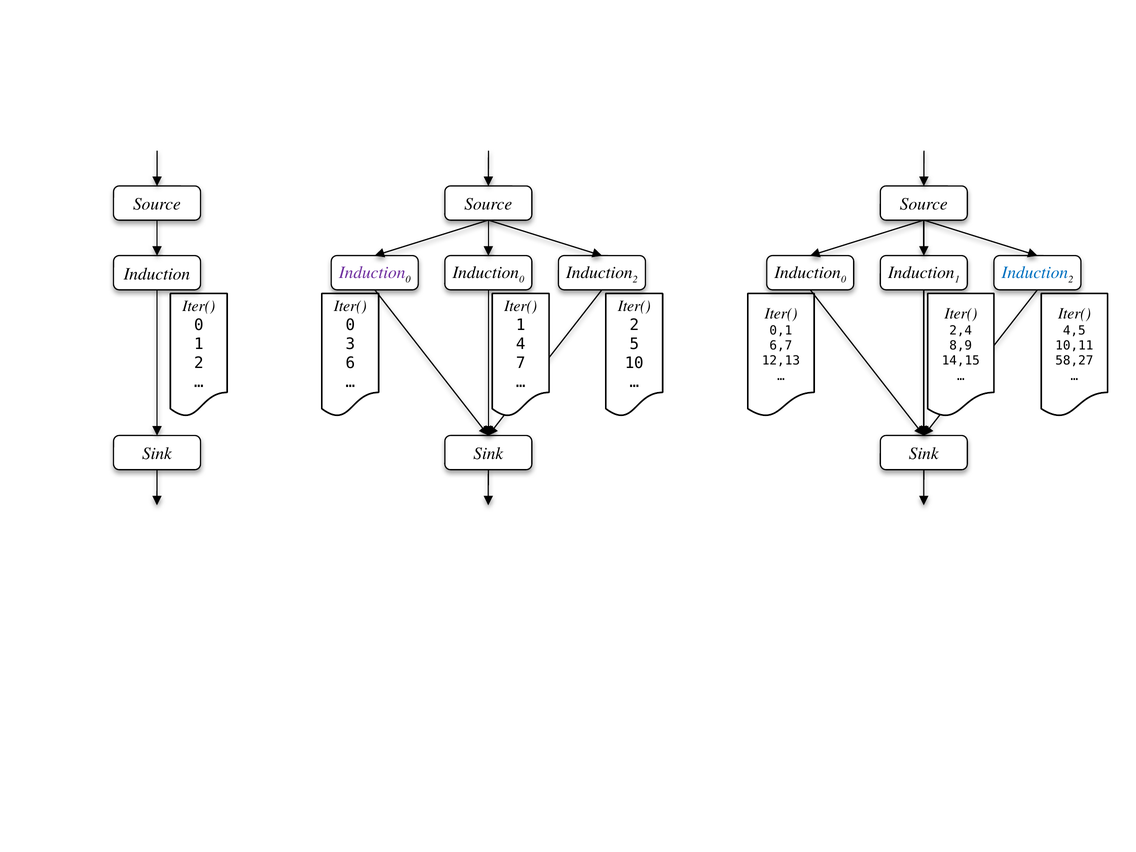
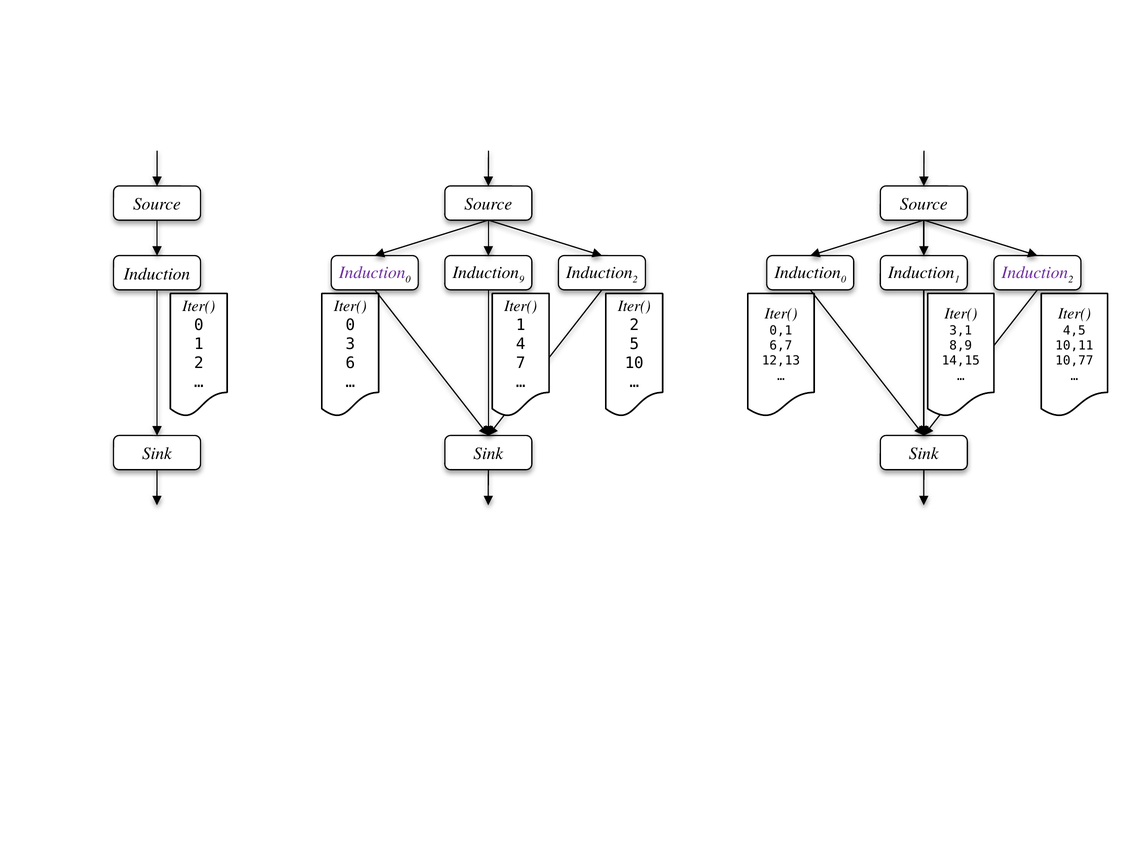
0 at (522, 279): 0 -> 9
Induction at (1035, 272) colour: blue -> purple
2,4: 2,4 -> 3,1
58,27: 58,27 -> 10,77
